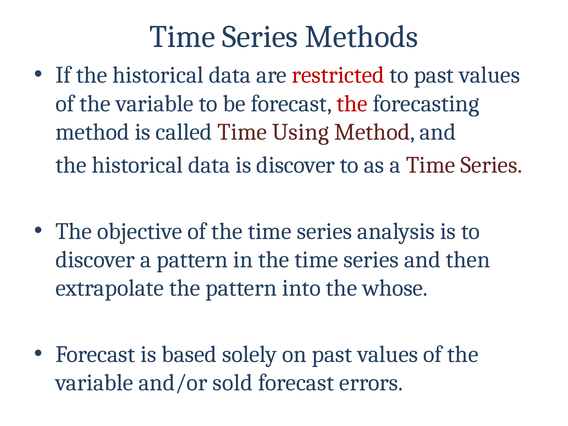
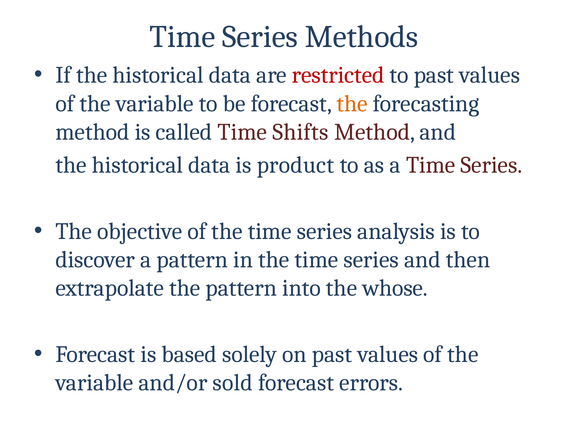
the at (352, 104) colour: red -> orange
Using: Using -> Shifts
is discover: discover -> product
